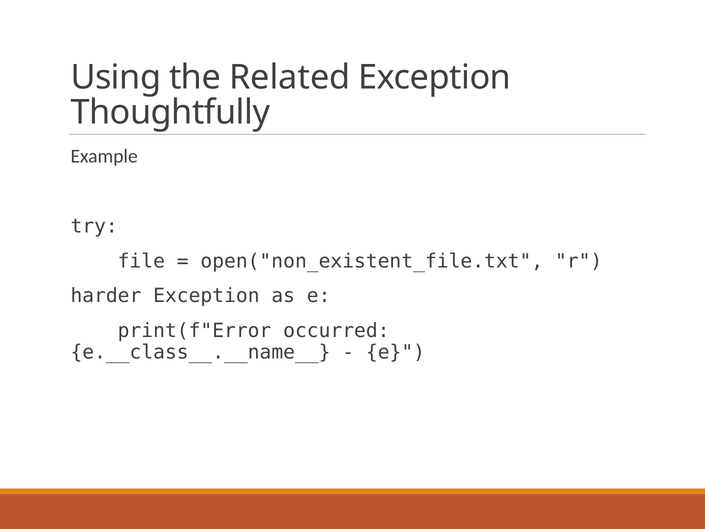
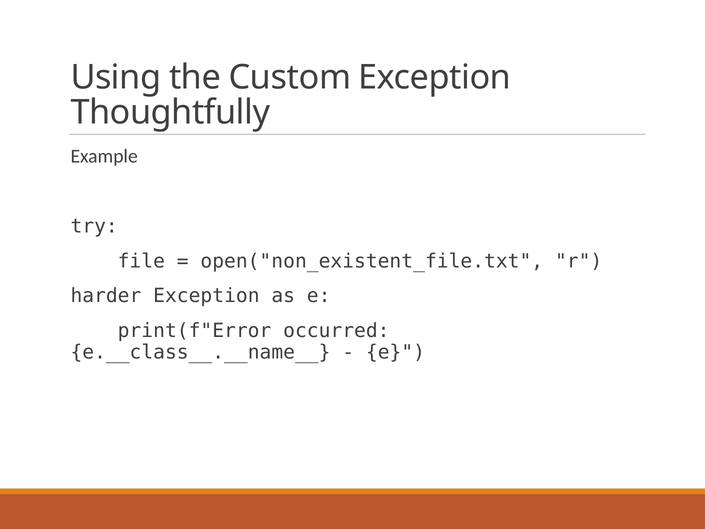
Related: Related -> Custom
